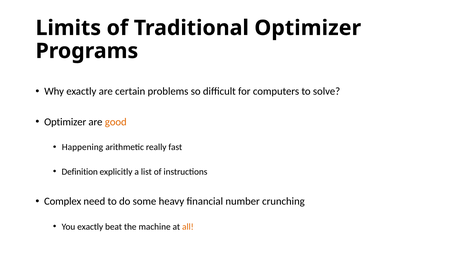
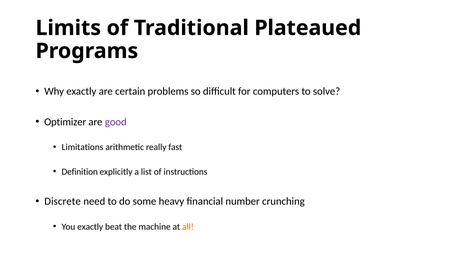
Traditional Optimizer: Optimizer -> Plateaued
good colour: orange -> purple
Happening: Happening -> Limitations
Complex: Complex -> Discrete
